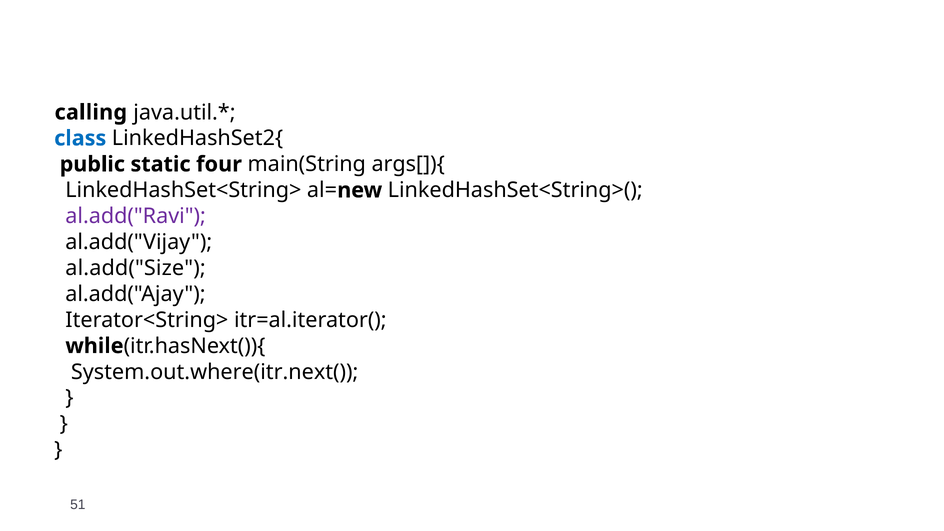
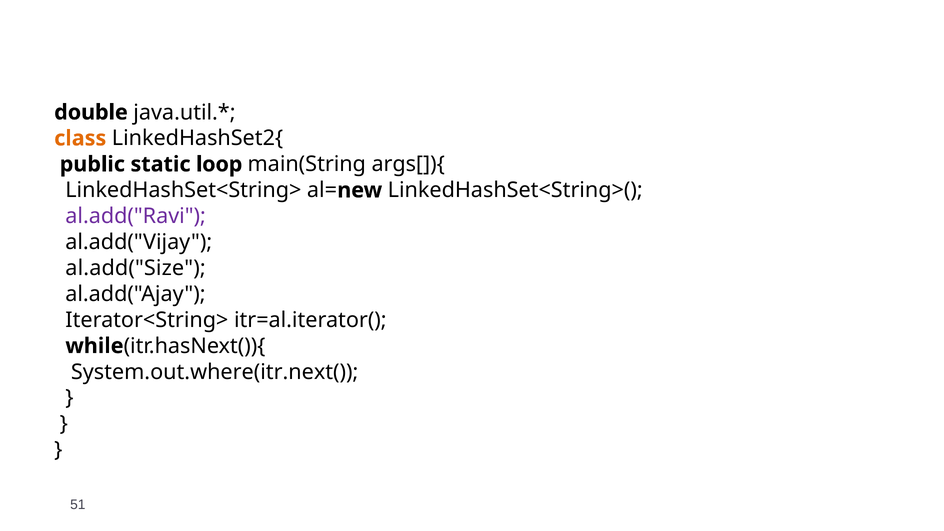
calling: calling -> double
class colour: blue -> orange
four: four -> loop
